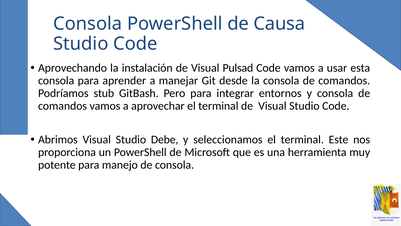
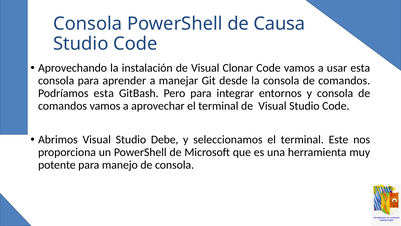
Pulsad: Pulsad -> Clonar
Podríamos stub: stub -> esta
